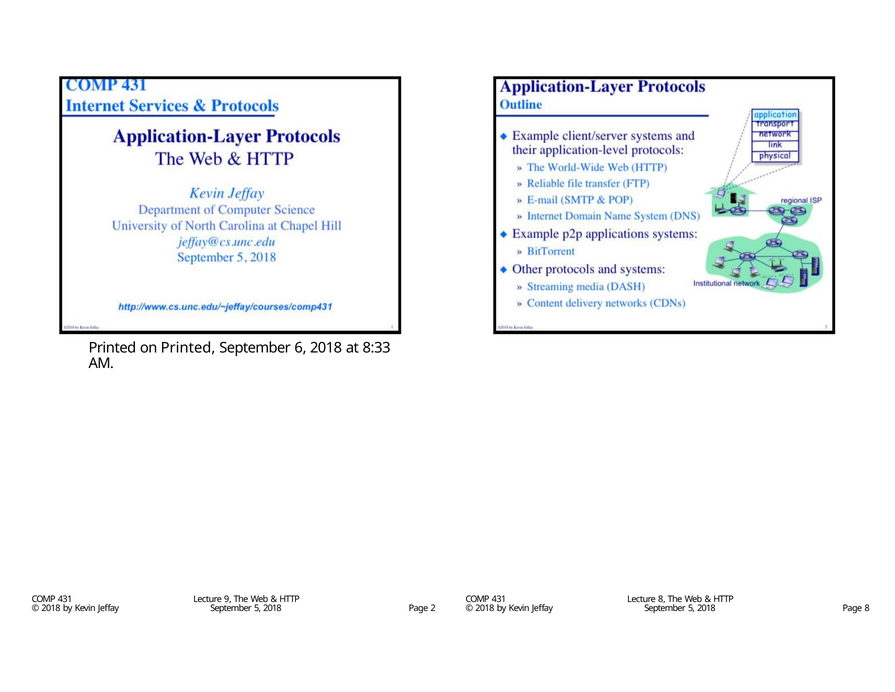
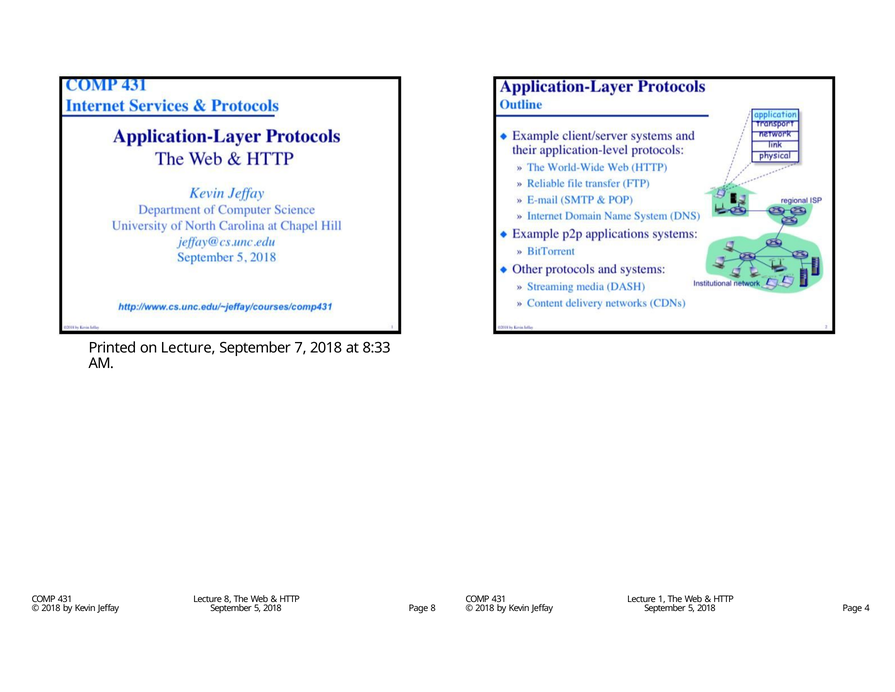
on Printed: Printed -> Lecture
6: 6 -> 7
Lecture 9: 9 -> 8
Lecture 8: 8 -> 1
Page 2: 2 -> 8
Page 8: 8 -> 4
